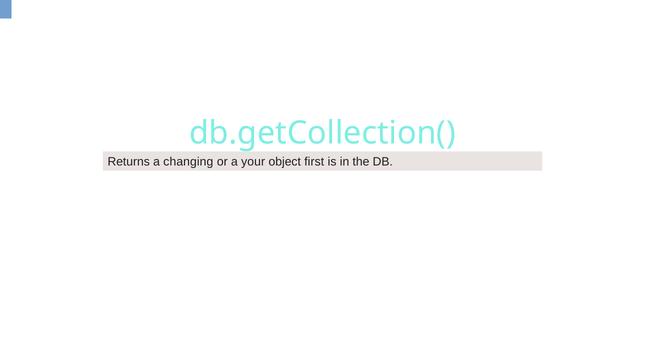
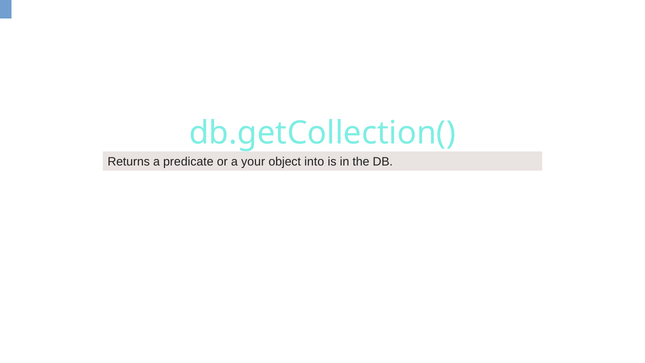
changing: changing -> predicate
first: first -> into
